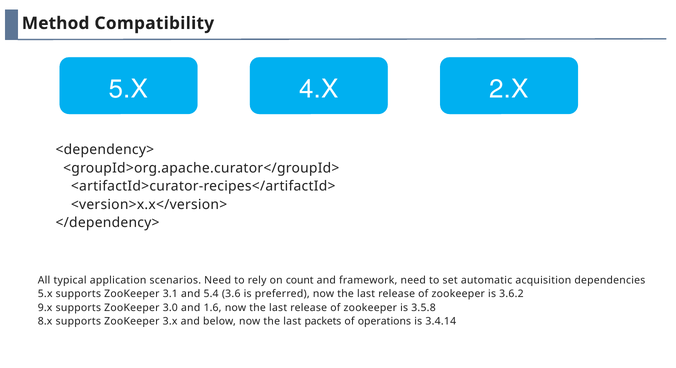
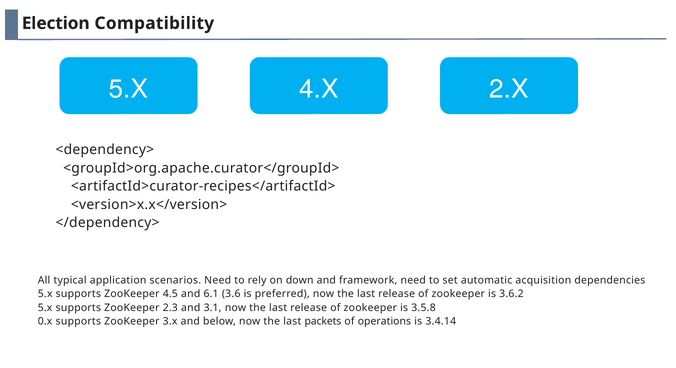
Method: Method -> Election
count: count -> down
3.1: 3.1 -> 4.5
5.4: 5.4 -> 6.1
9.x at (45, 308): 9.x -> 5.x
3.0: 3.0 -> 2.3
1.6: 1.6 -> 3.1
8.x: 8.x -> 0.x
